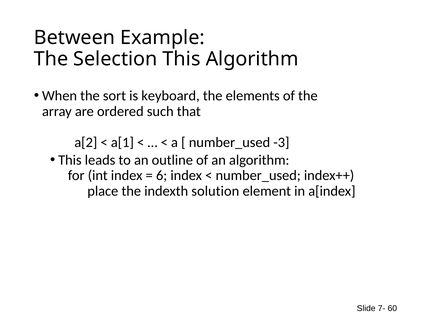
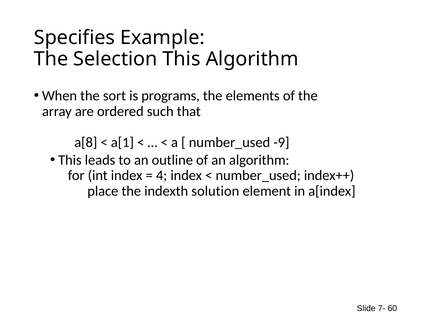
Between: Between -> Specifies
keyboard: keyboard -> programs
a[2: a[2 -> a[8
-3: -3 -> -9
6: 6 -> 4
